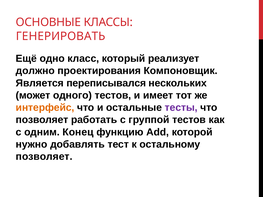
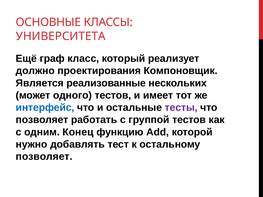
ГЕНЕРИРОВАТЬ: ГЕНЕРИРОВАТЬ -> УНИВЕРСИТЕТА
одно: одно -> граф
переписывался: переписывался -> реализованные
интерфейс colour: orange -> blue
